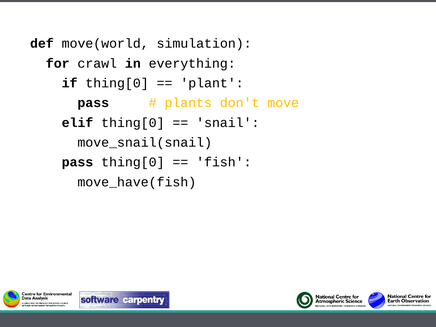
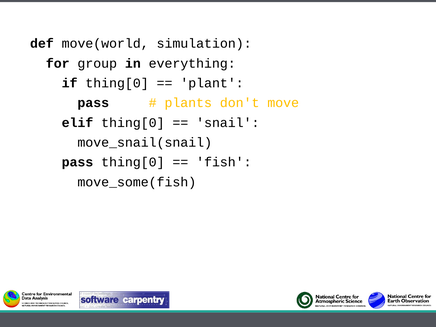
crawl: crawl -> group
move_have(fish: move_have(fish -> move_some(fish
